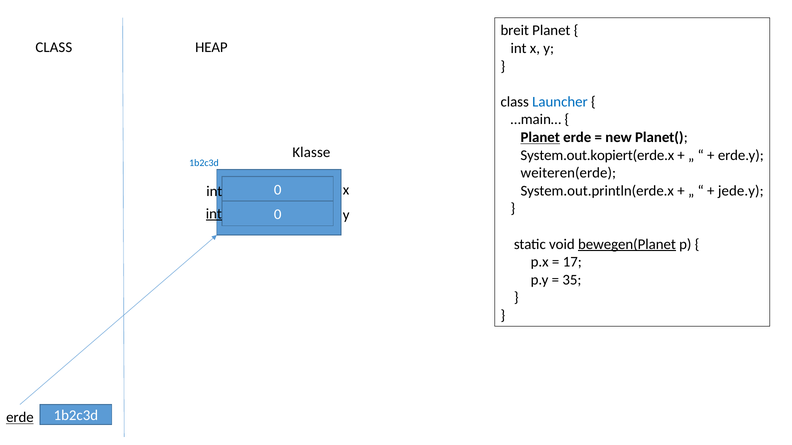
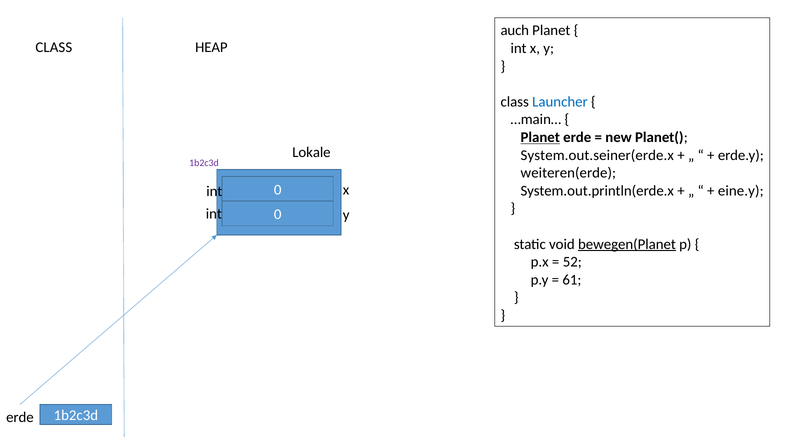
breit: breit -> auch
Klasse: Klasse -> Lokale
System.out.kopiert(erde.x: System.out.kopiert(erde.x -> System.out.seiner(erde.x
1b2c3d at (204, 163) colour: blue -> purple
jede.y: jede.y -> eine.y
int at (214, 214) underline: present -> none
17: 17 -> 52
35: 35 -> 61
erde at (20, 418) underline: present -> none
